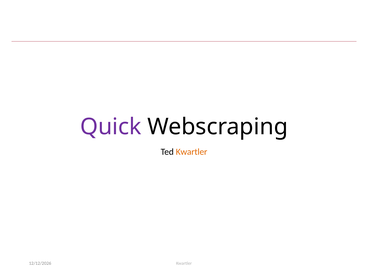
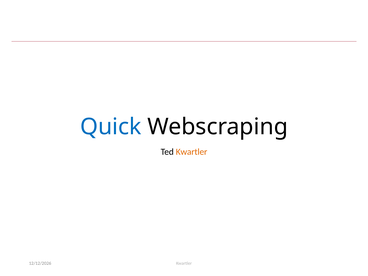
Quick colour: purple -> blue
